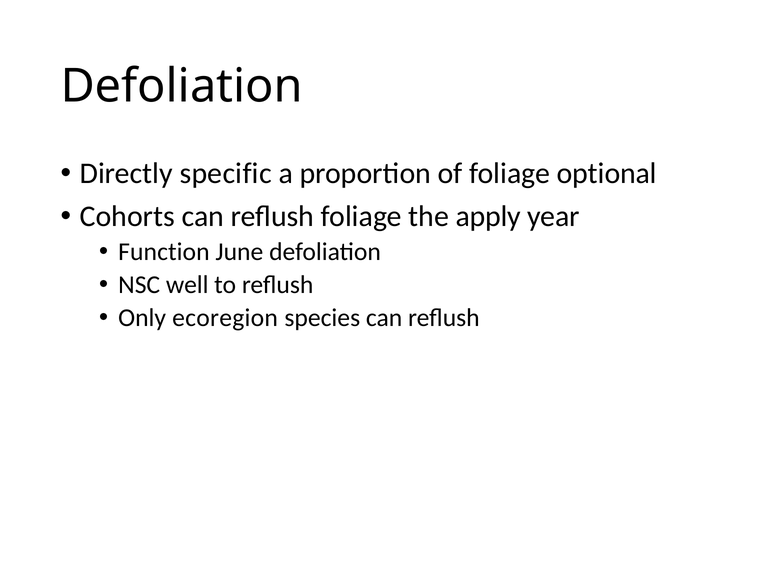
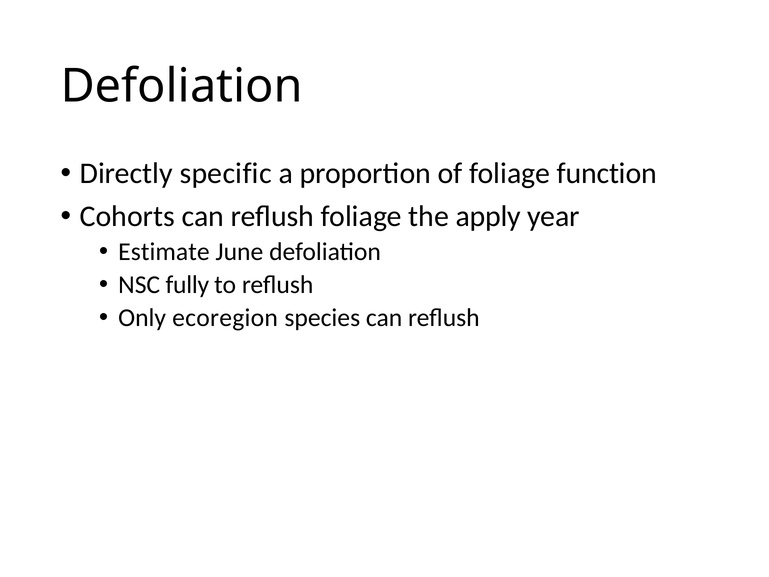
optional: optional -> function
Function: Function -> Estimate
well: well -> fully
